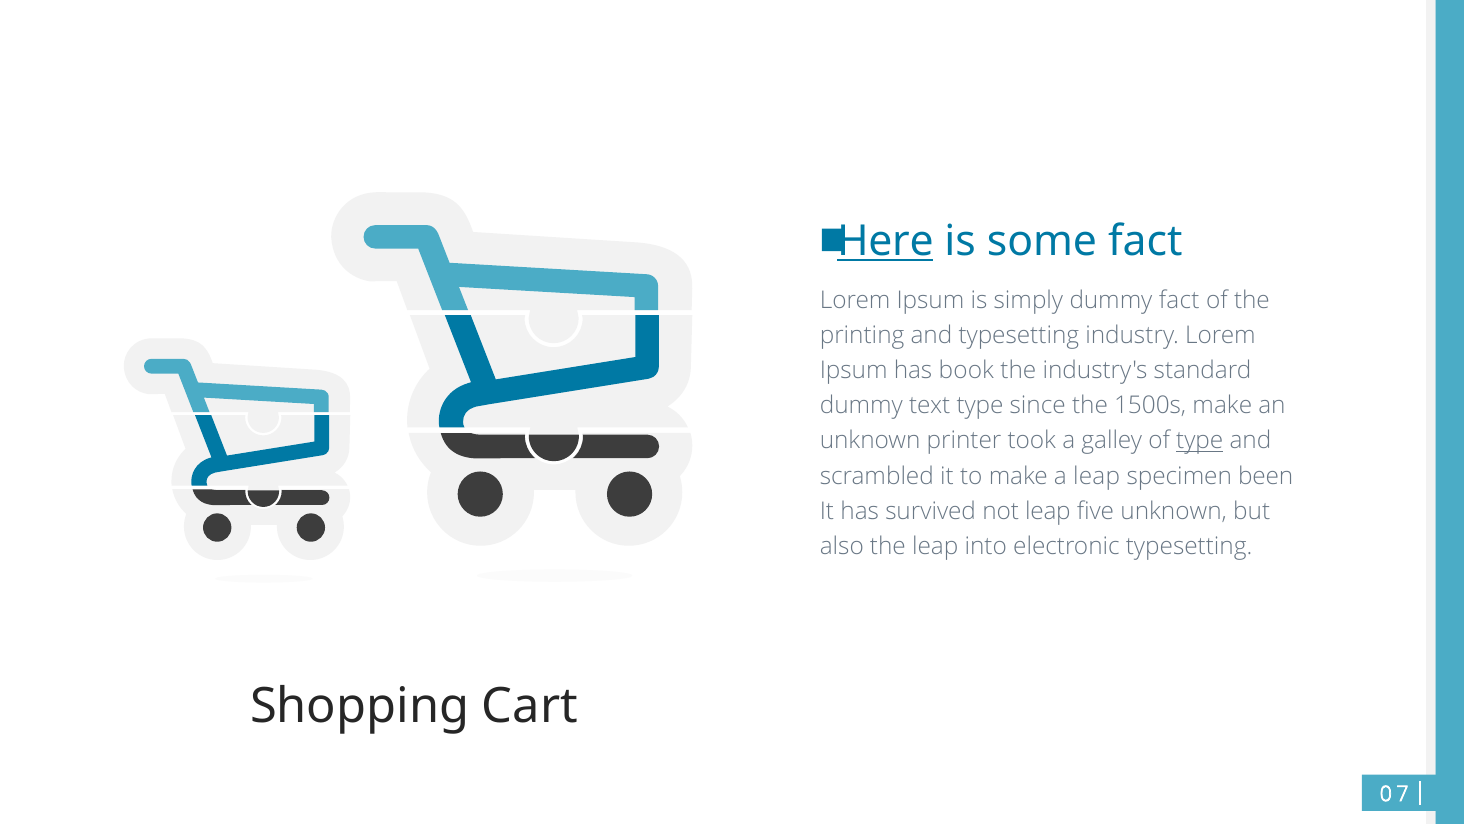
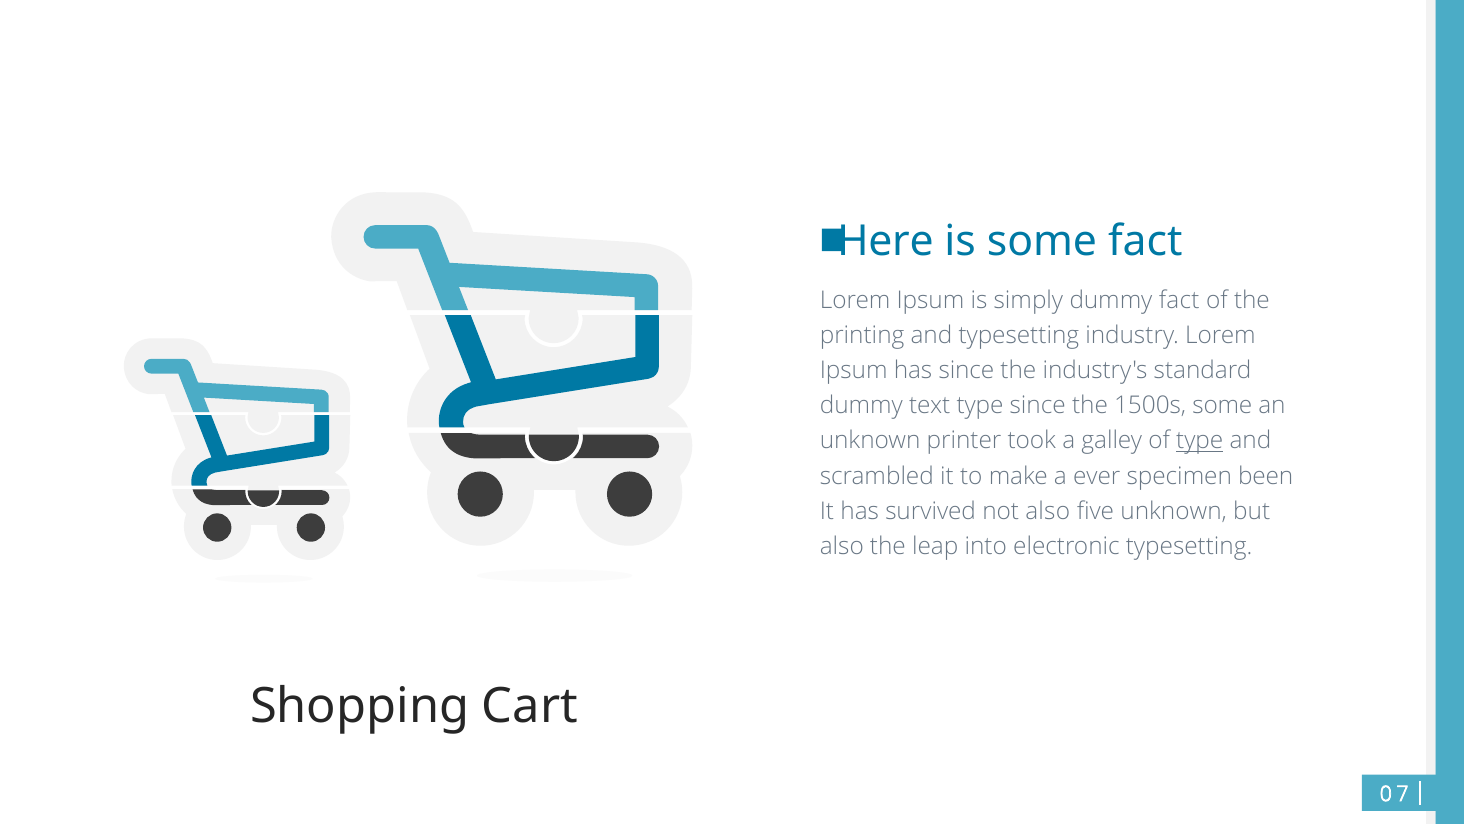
Here underline: present -> none
has book: book -> since
1500s make: make -> some
a leap: leap -> ever
not leap: leap -> also
